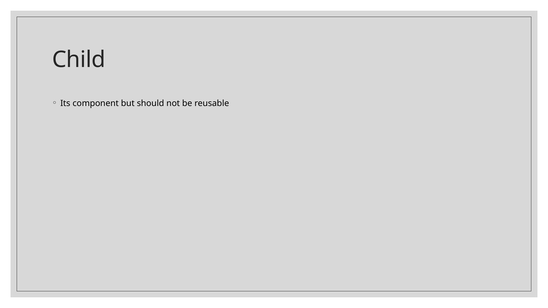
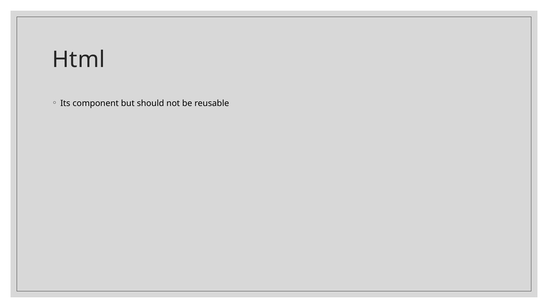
Child: Child -> Html
